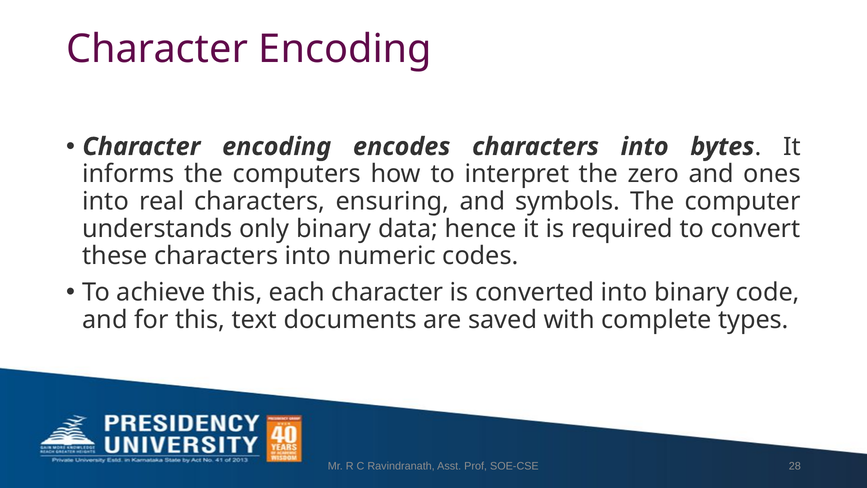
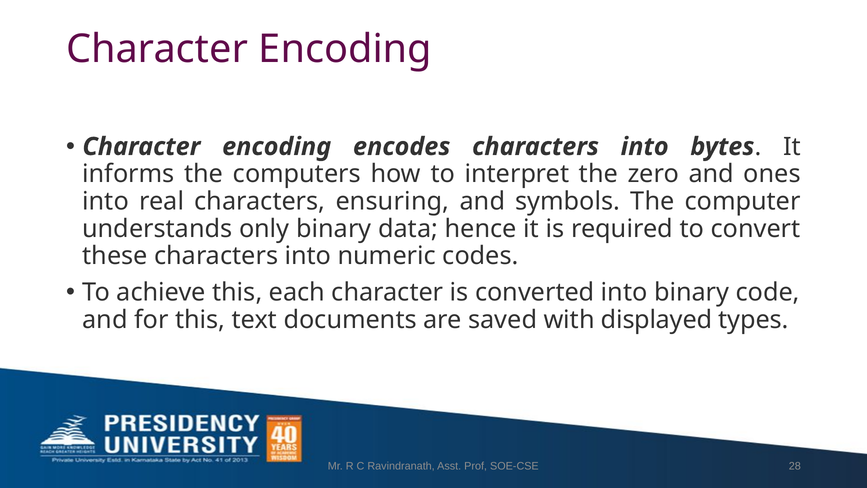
complete: complete -> displayed
